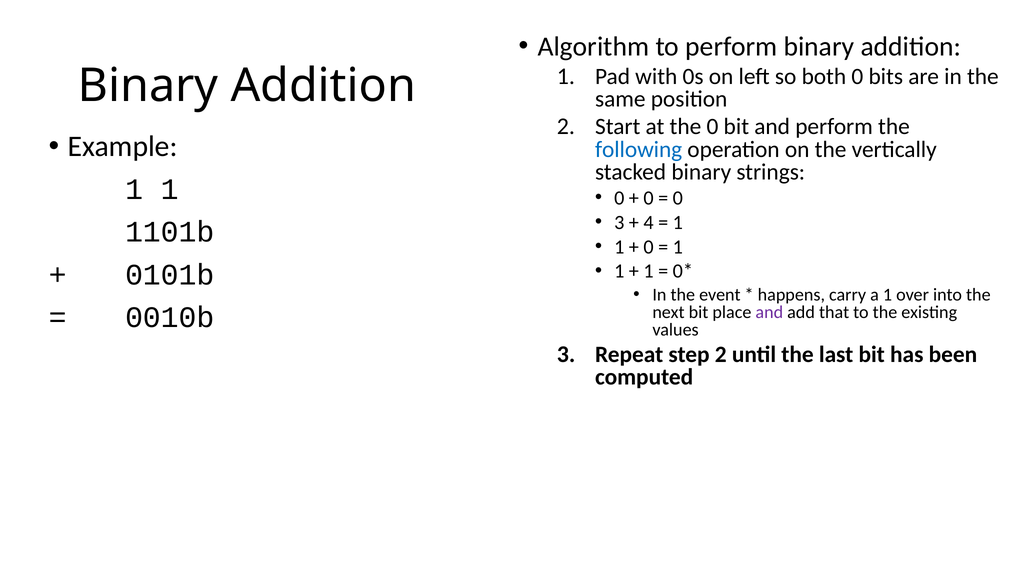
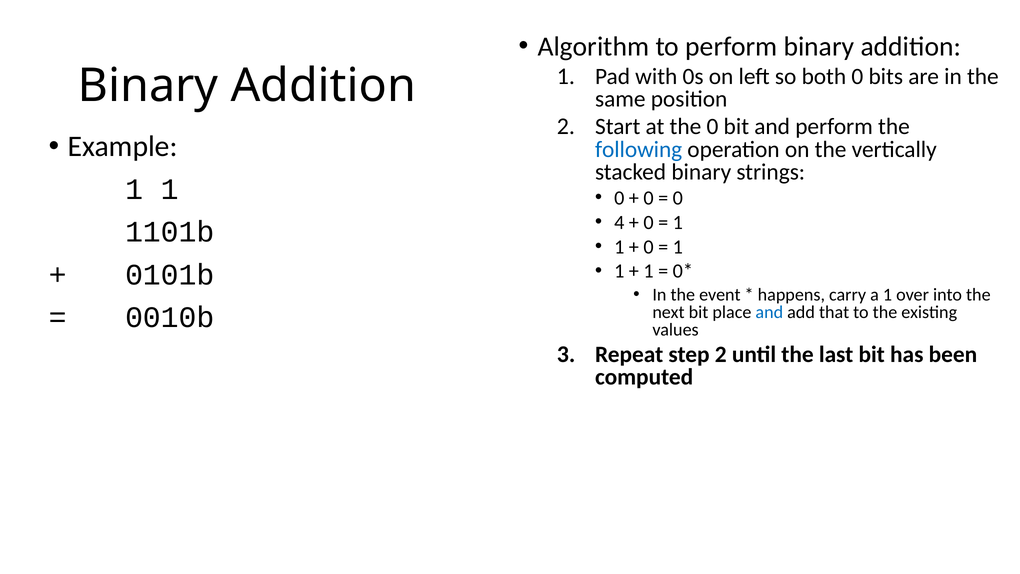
3 at (619, 222): 3 -> 4
4 at (649, 222): 4 -> 0
and at (769, 312) colour: purple -> blue
